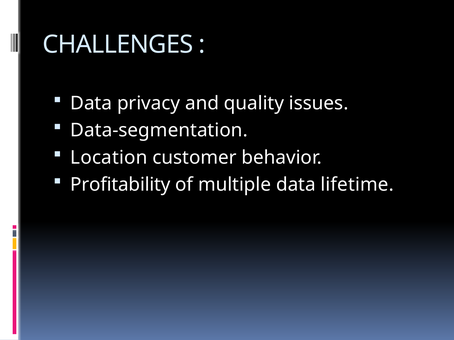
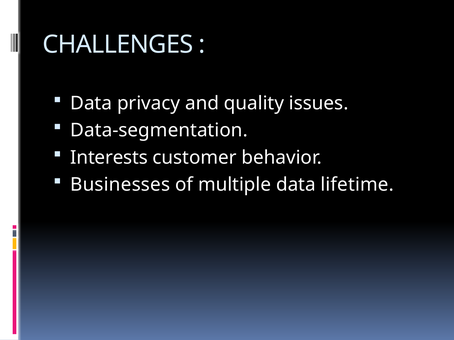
Location: Location -> Interests
Profitability: Profitability -> Businesses
